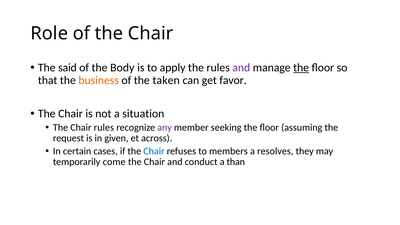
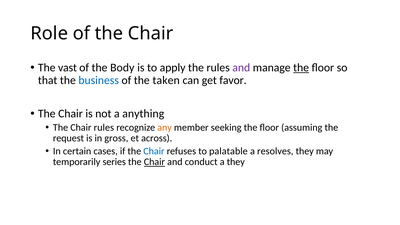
said: said -> vast
business colour: orange -> blue
situation: situation -> anything
any colour: purple -> orange
given: given -> gross
members: members -> palatable
come: come -> series
Chair at (154, 162) underline: none -> present
a than: than -> they
